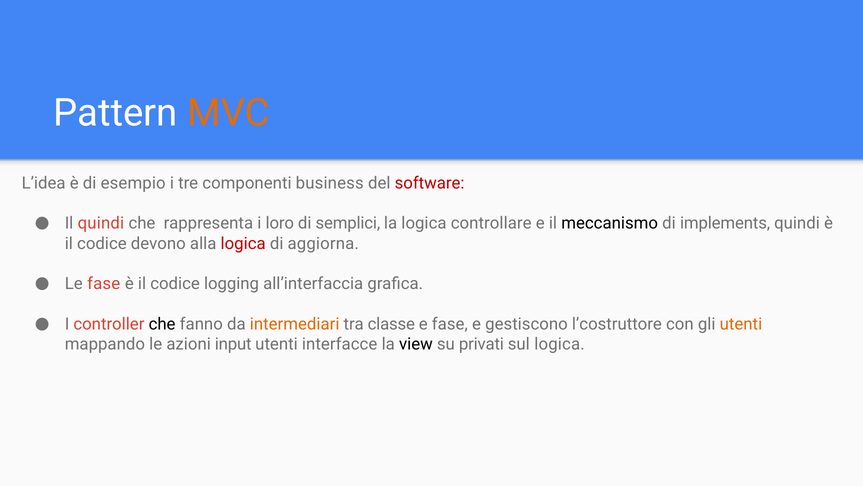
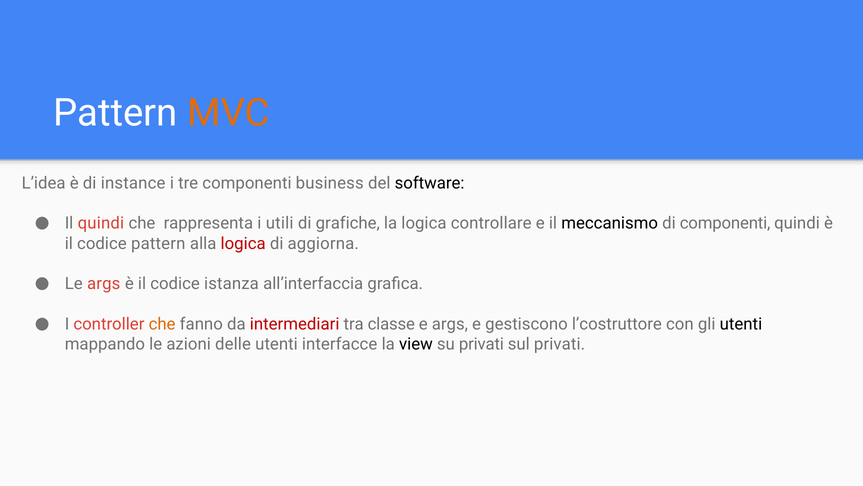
esempio: esempio -> instance
software colour: red -> black
loro: loro -> utili
semplici: semplici -> grafiche
di implements: implements -> componenti
codice devono: devono -> pattern
Le fase: fase -> args
logging: logging -> istanza
che at (162, 324) colour: black -> orange
intermediari colour: orange -> red
e fase: fase -> args
utenti at (741, 324) colour: orange -> black
input: input -> delle
sul logica: logica -> privati
